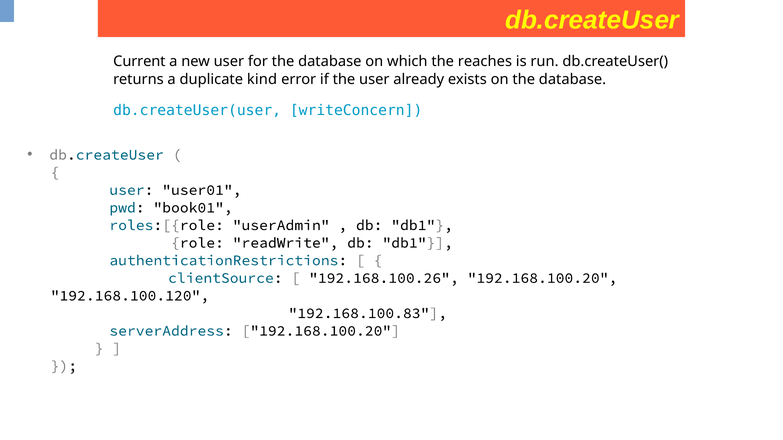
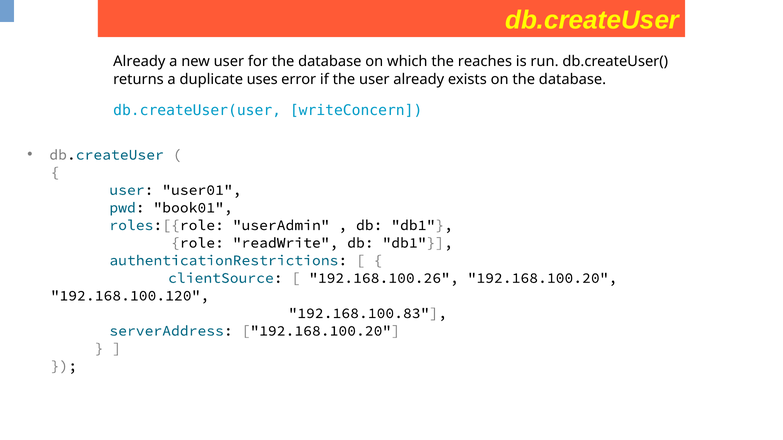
Current at (139, 62): Current -> Already
kind: kind -> uses
